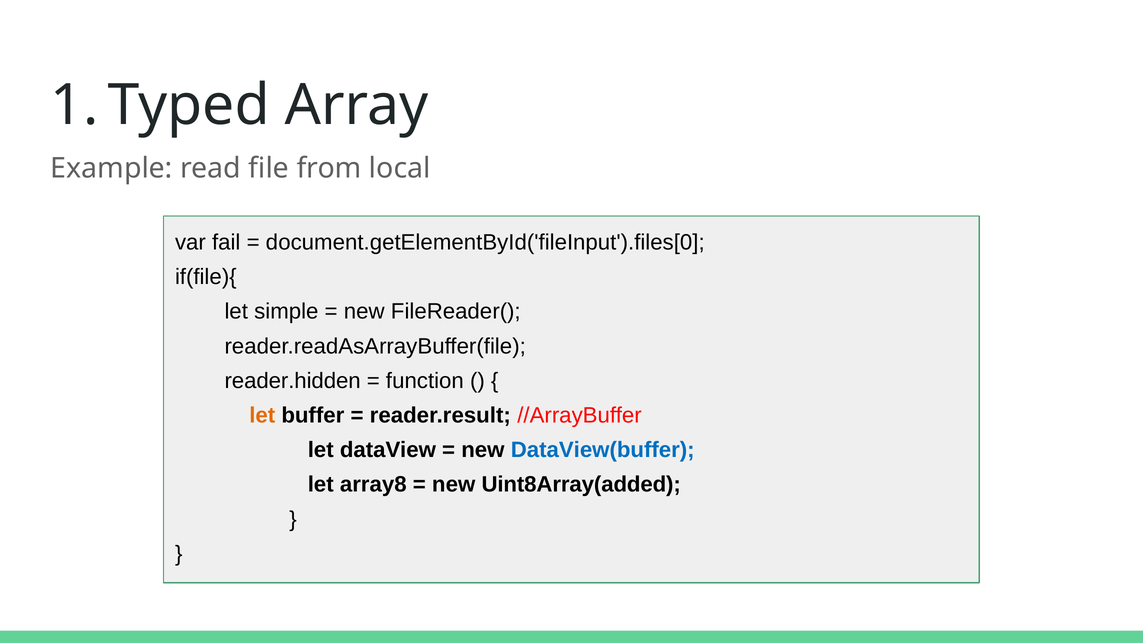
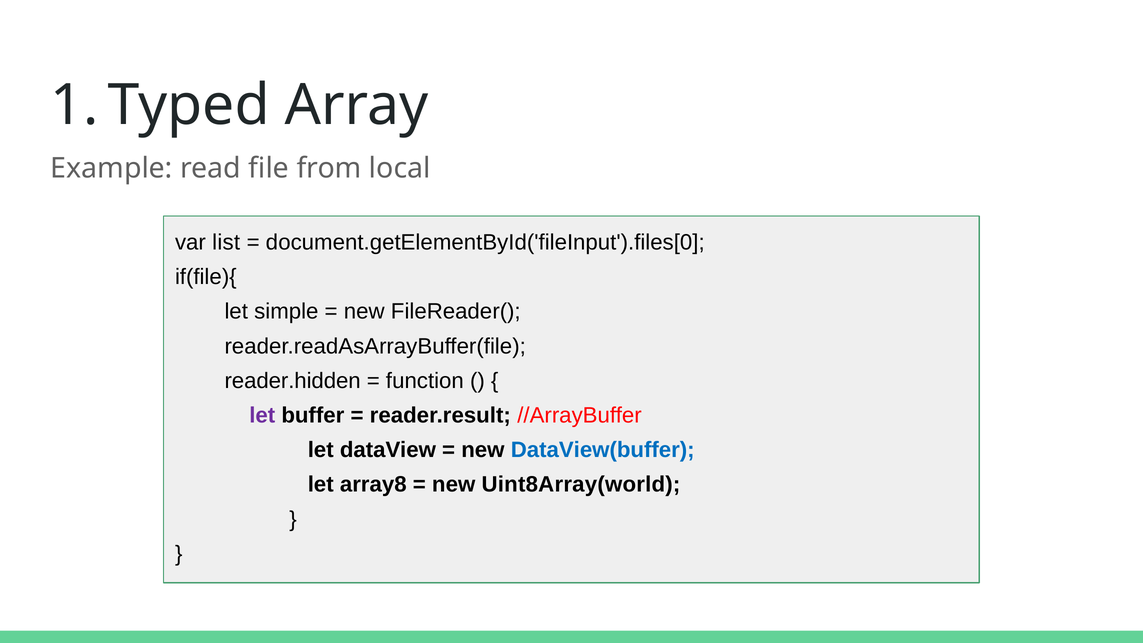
fail: fail -> list
let at (262, 415) colour: orange -> purple
Uint8Array(added: Uint8Array(added -> Uint8Array(world
